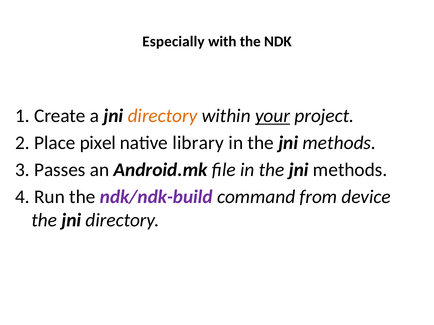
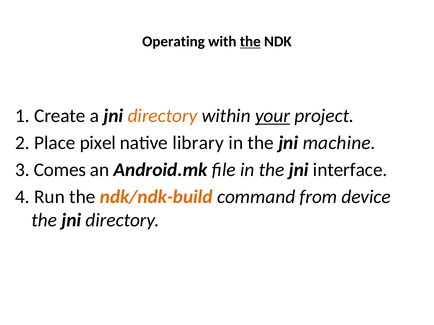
Especially: Especially -> Operating
the at (250, 42) underline: none -> present
methods at (339, 143): methods -> machine
Passes: Passes -> Comes
methods at (350, 170): methods -> interface
ndk/ndk-build colour: purple -> orange
